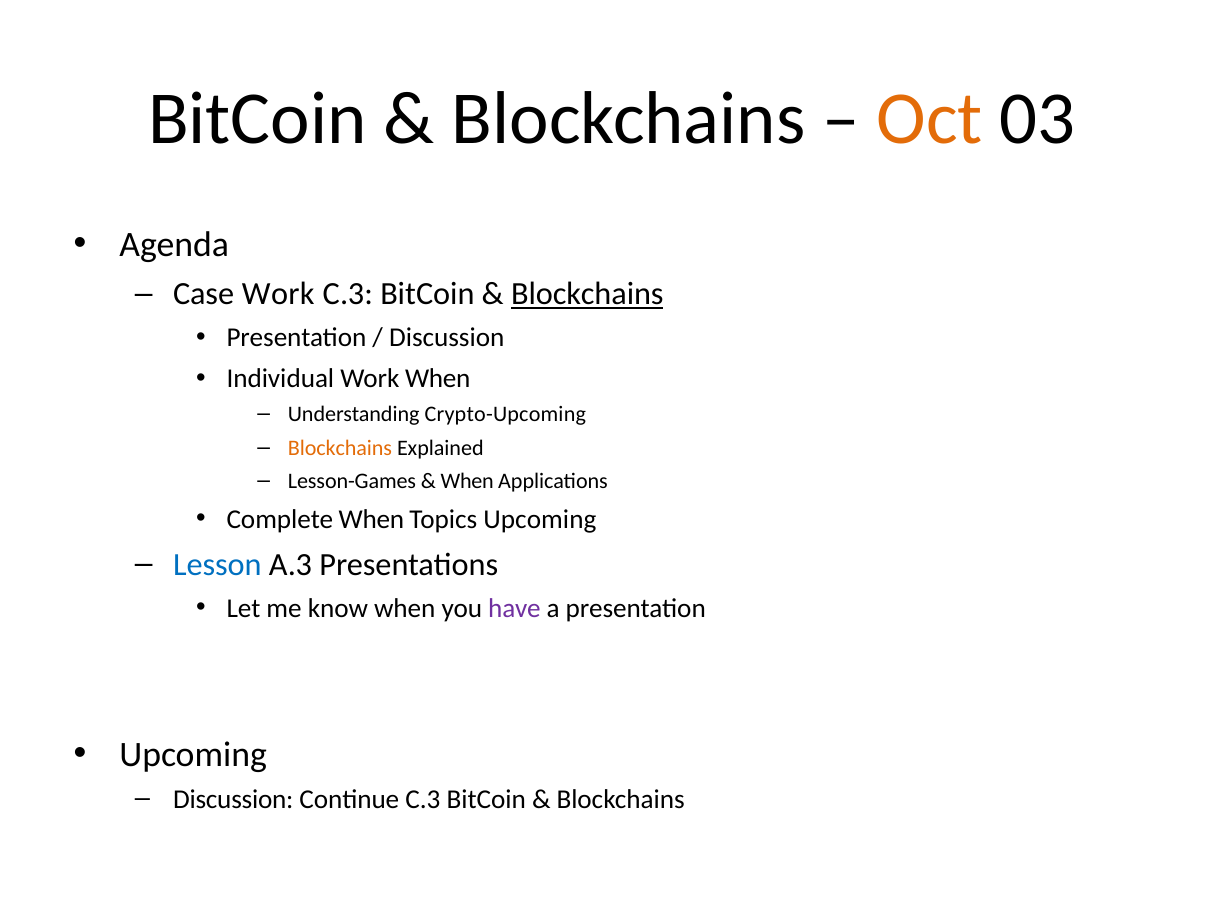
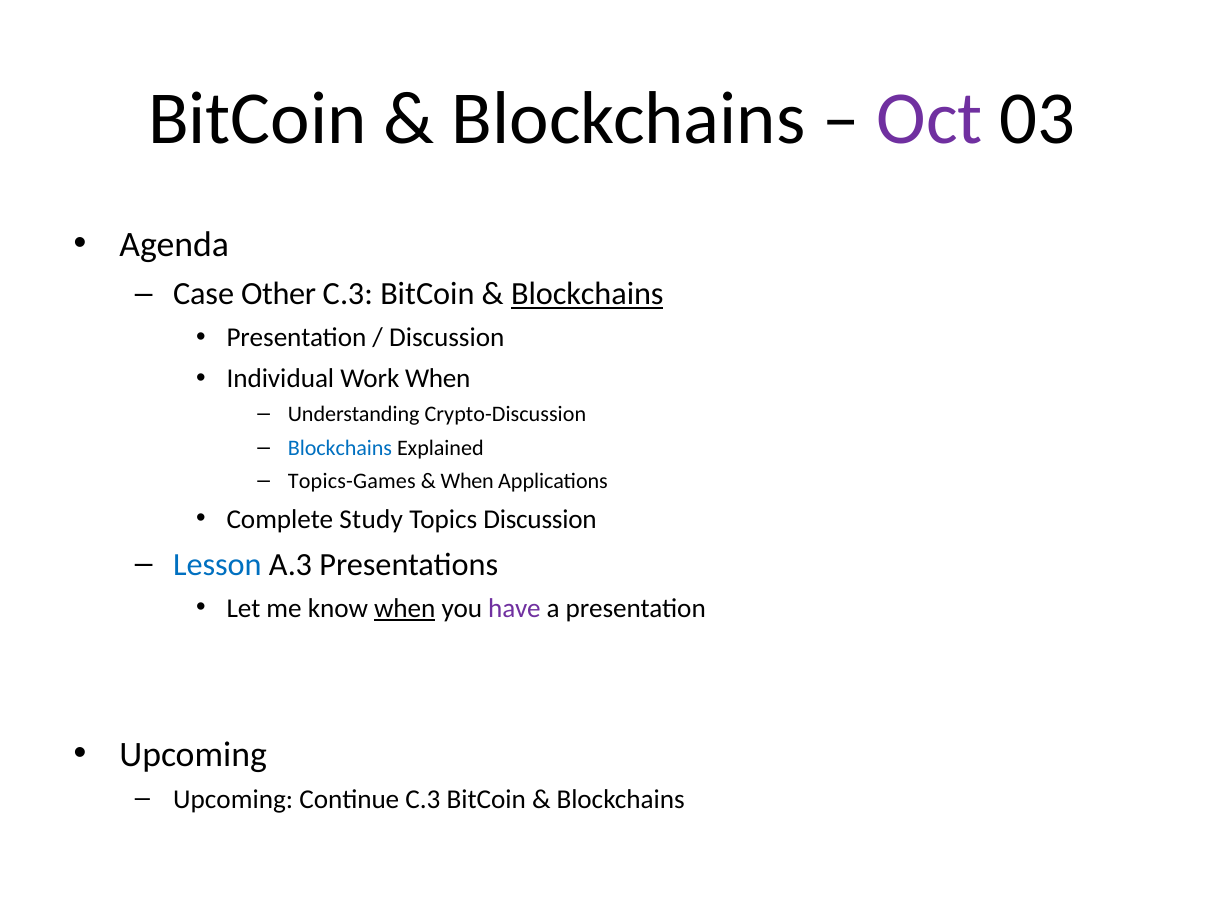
Oct colour: orange -> purple
Case Work: Work -> Other
Crypto-Upcoming: Crypto-Upcoming -> Crypto-Discussion
Blockchains at (340, 448) colour: orange -> blue
Lesson-Games: Lesson-Games -> Topics-Games
Complete When: When -> Study
Topics Upcoming: Upcoming -> Discussion
when at (405, 609) underline: none -> present
Discussion at (233, 800): Discussion -> Upcoming
